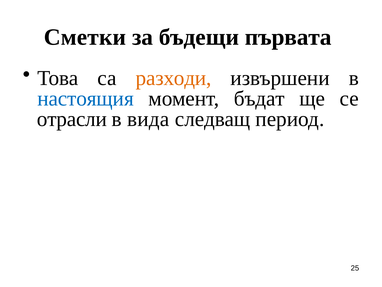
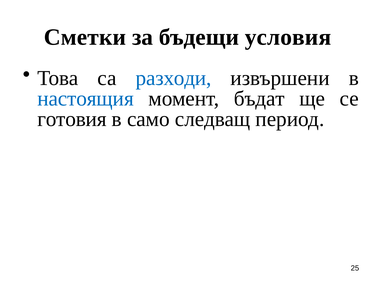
първата: първата -> условия
разходи colour: orange -> blue
отрасли: отрасли -> готовия
вида: вида -> само
